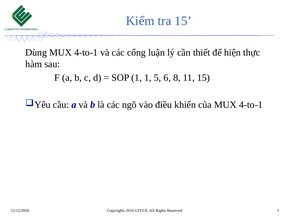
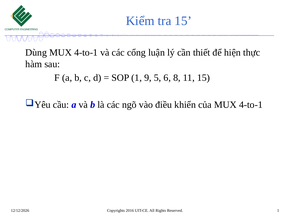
1 1: 1 -> 9
